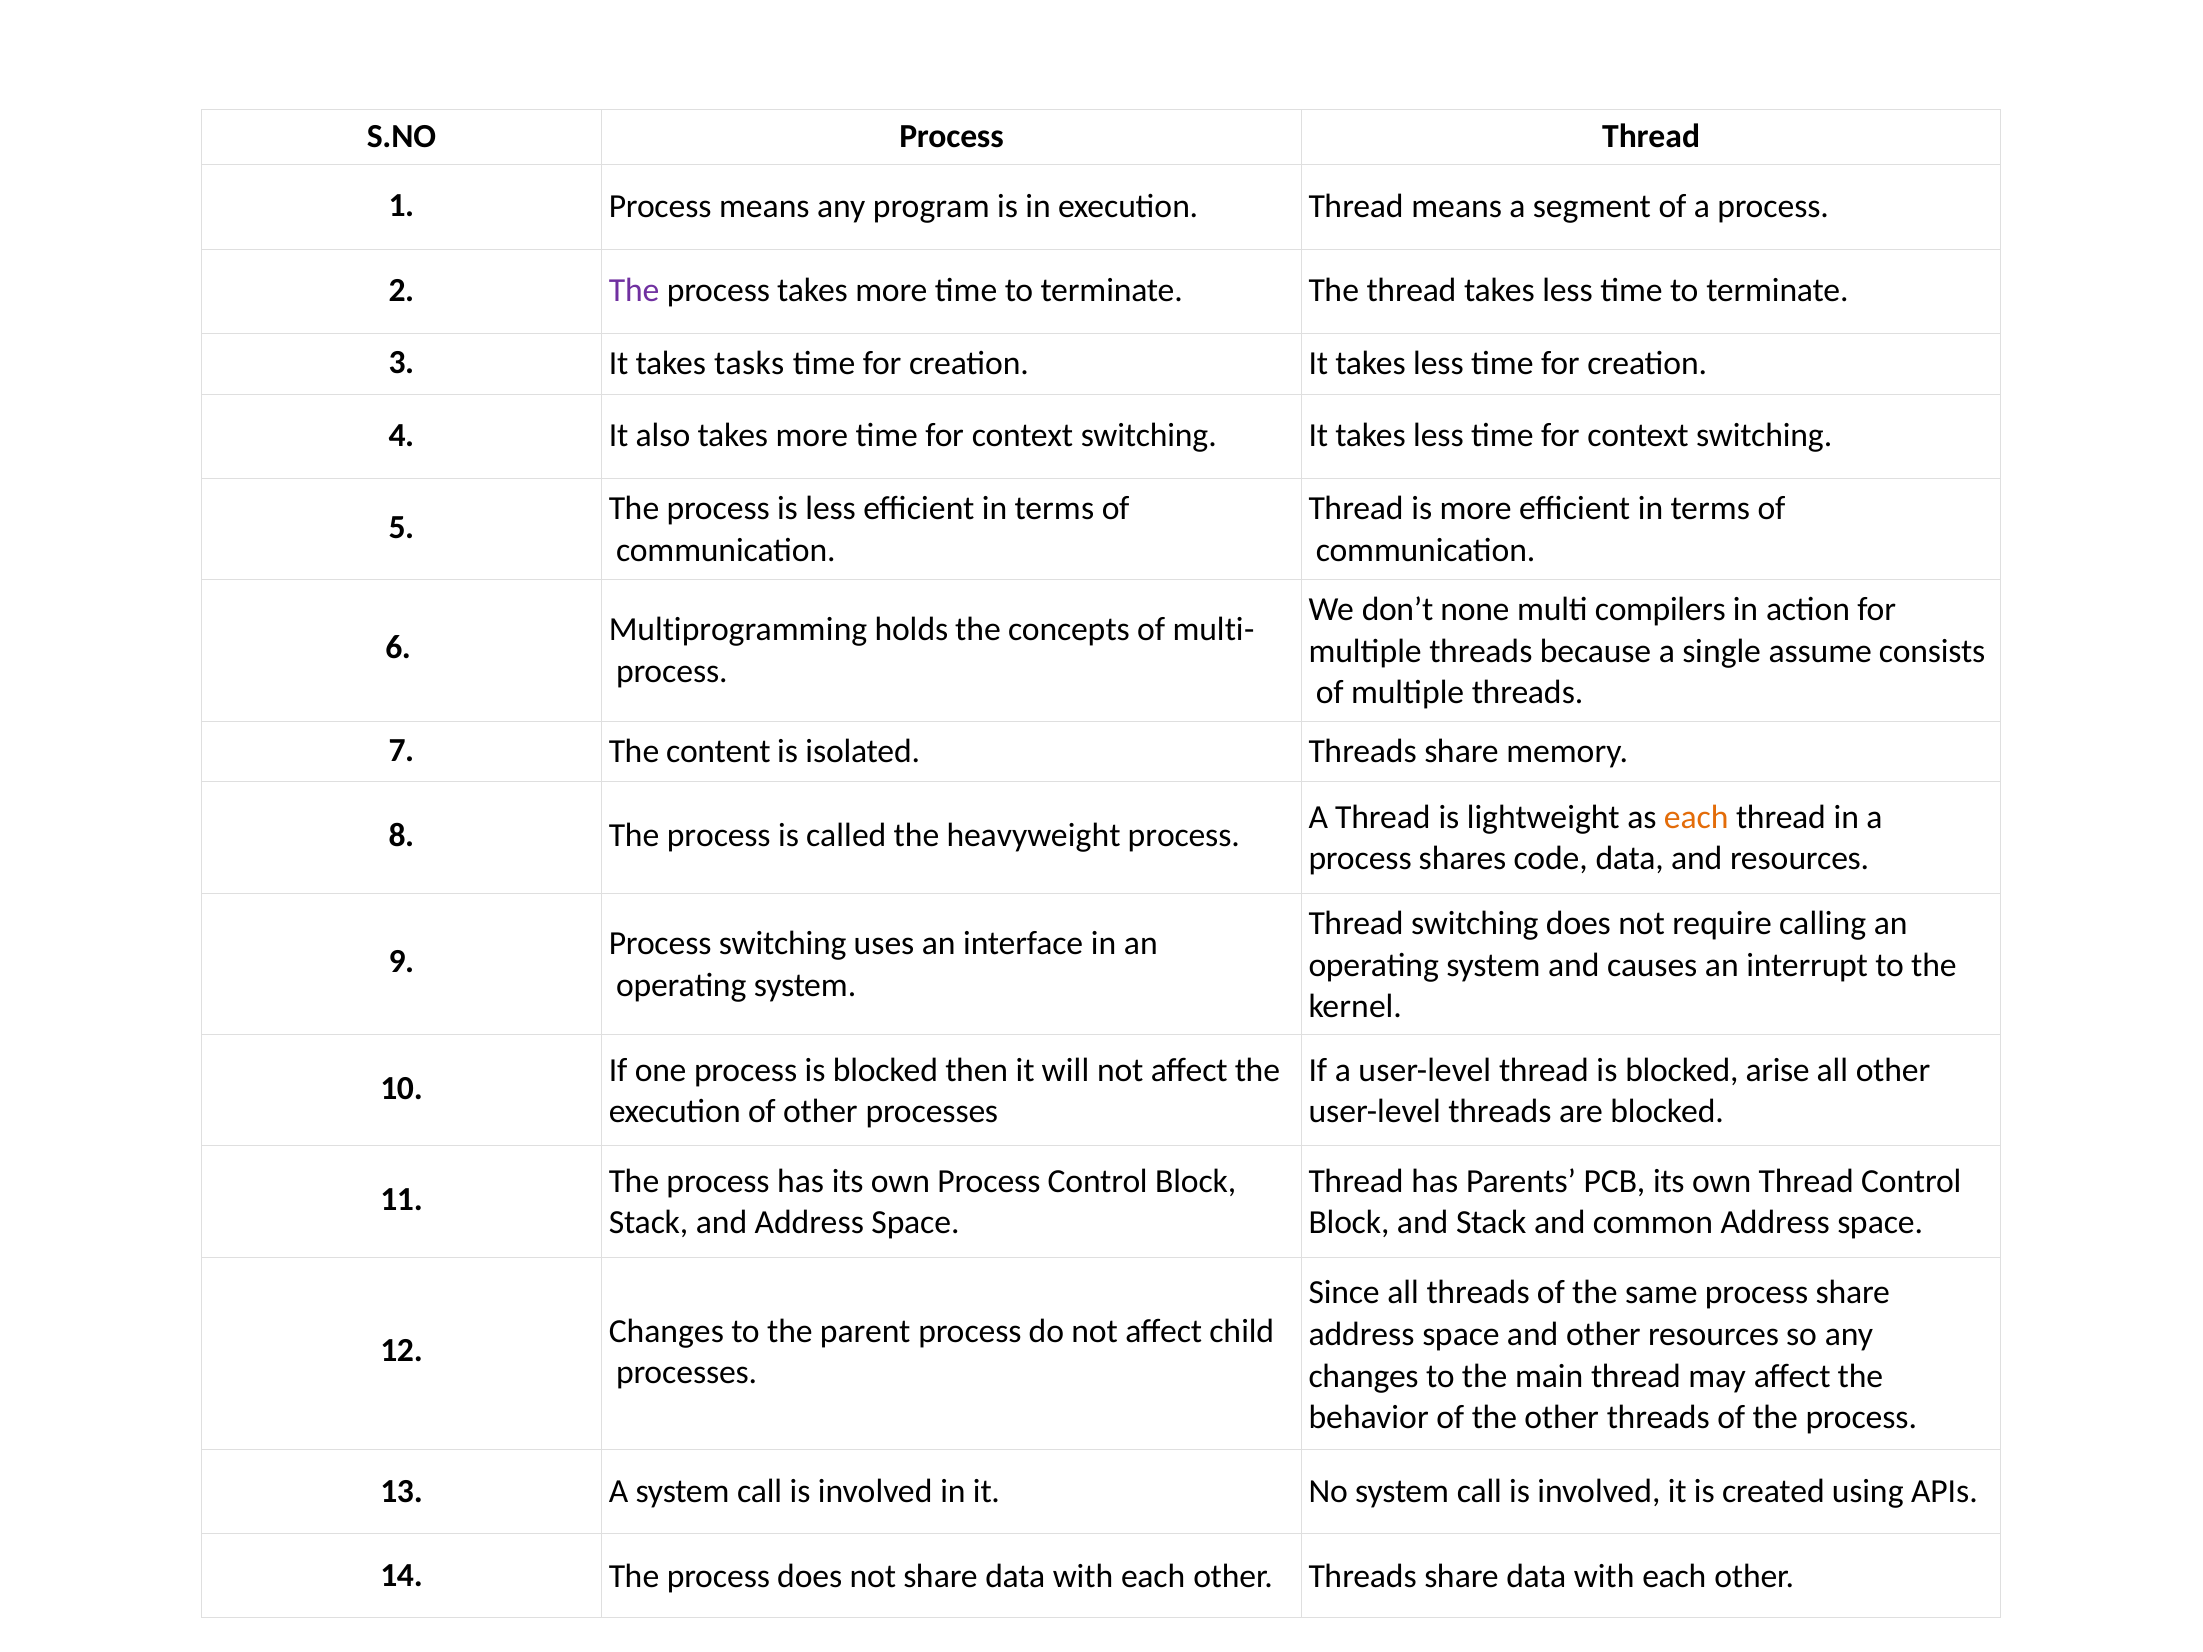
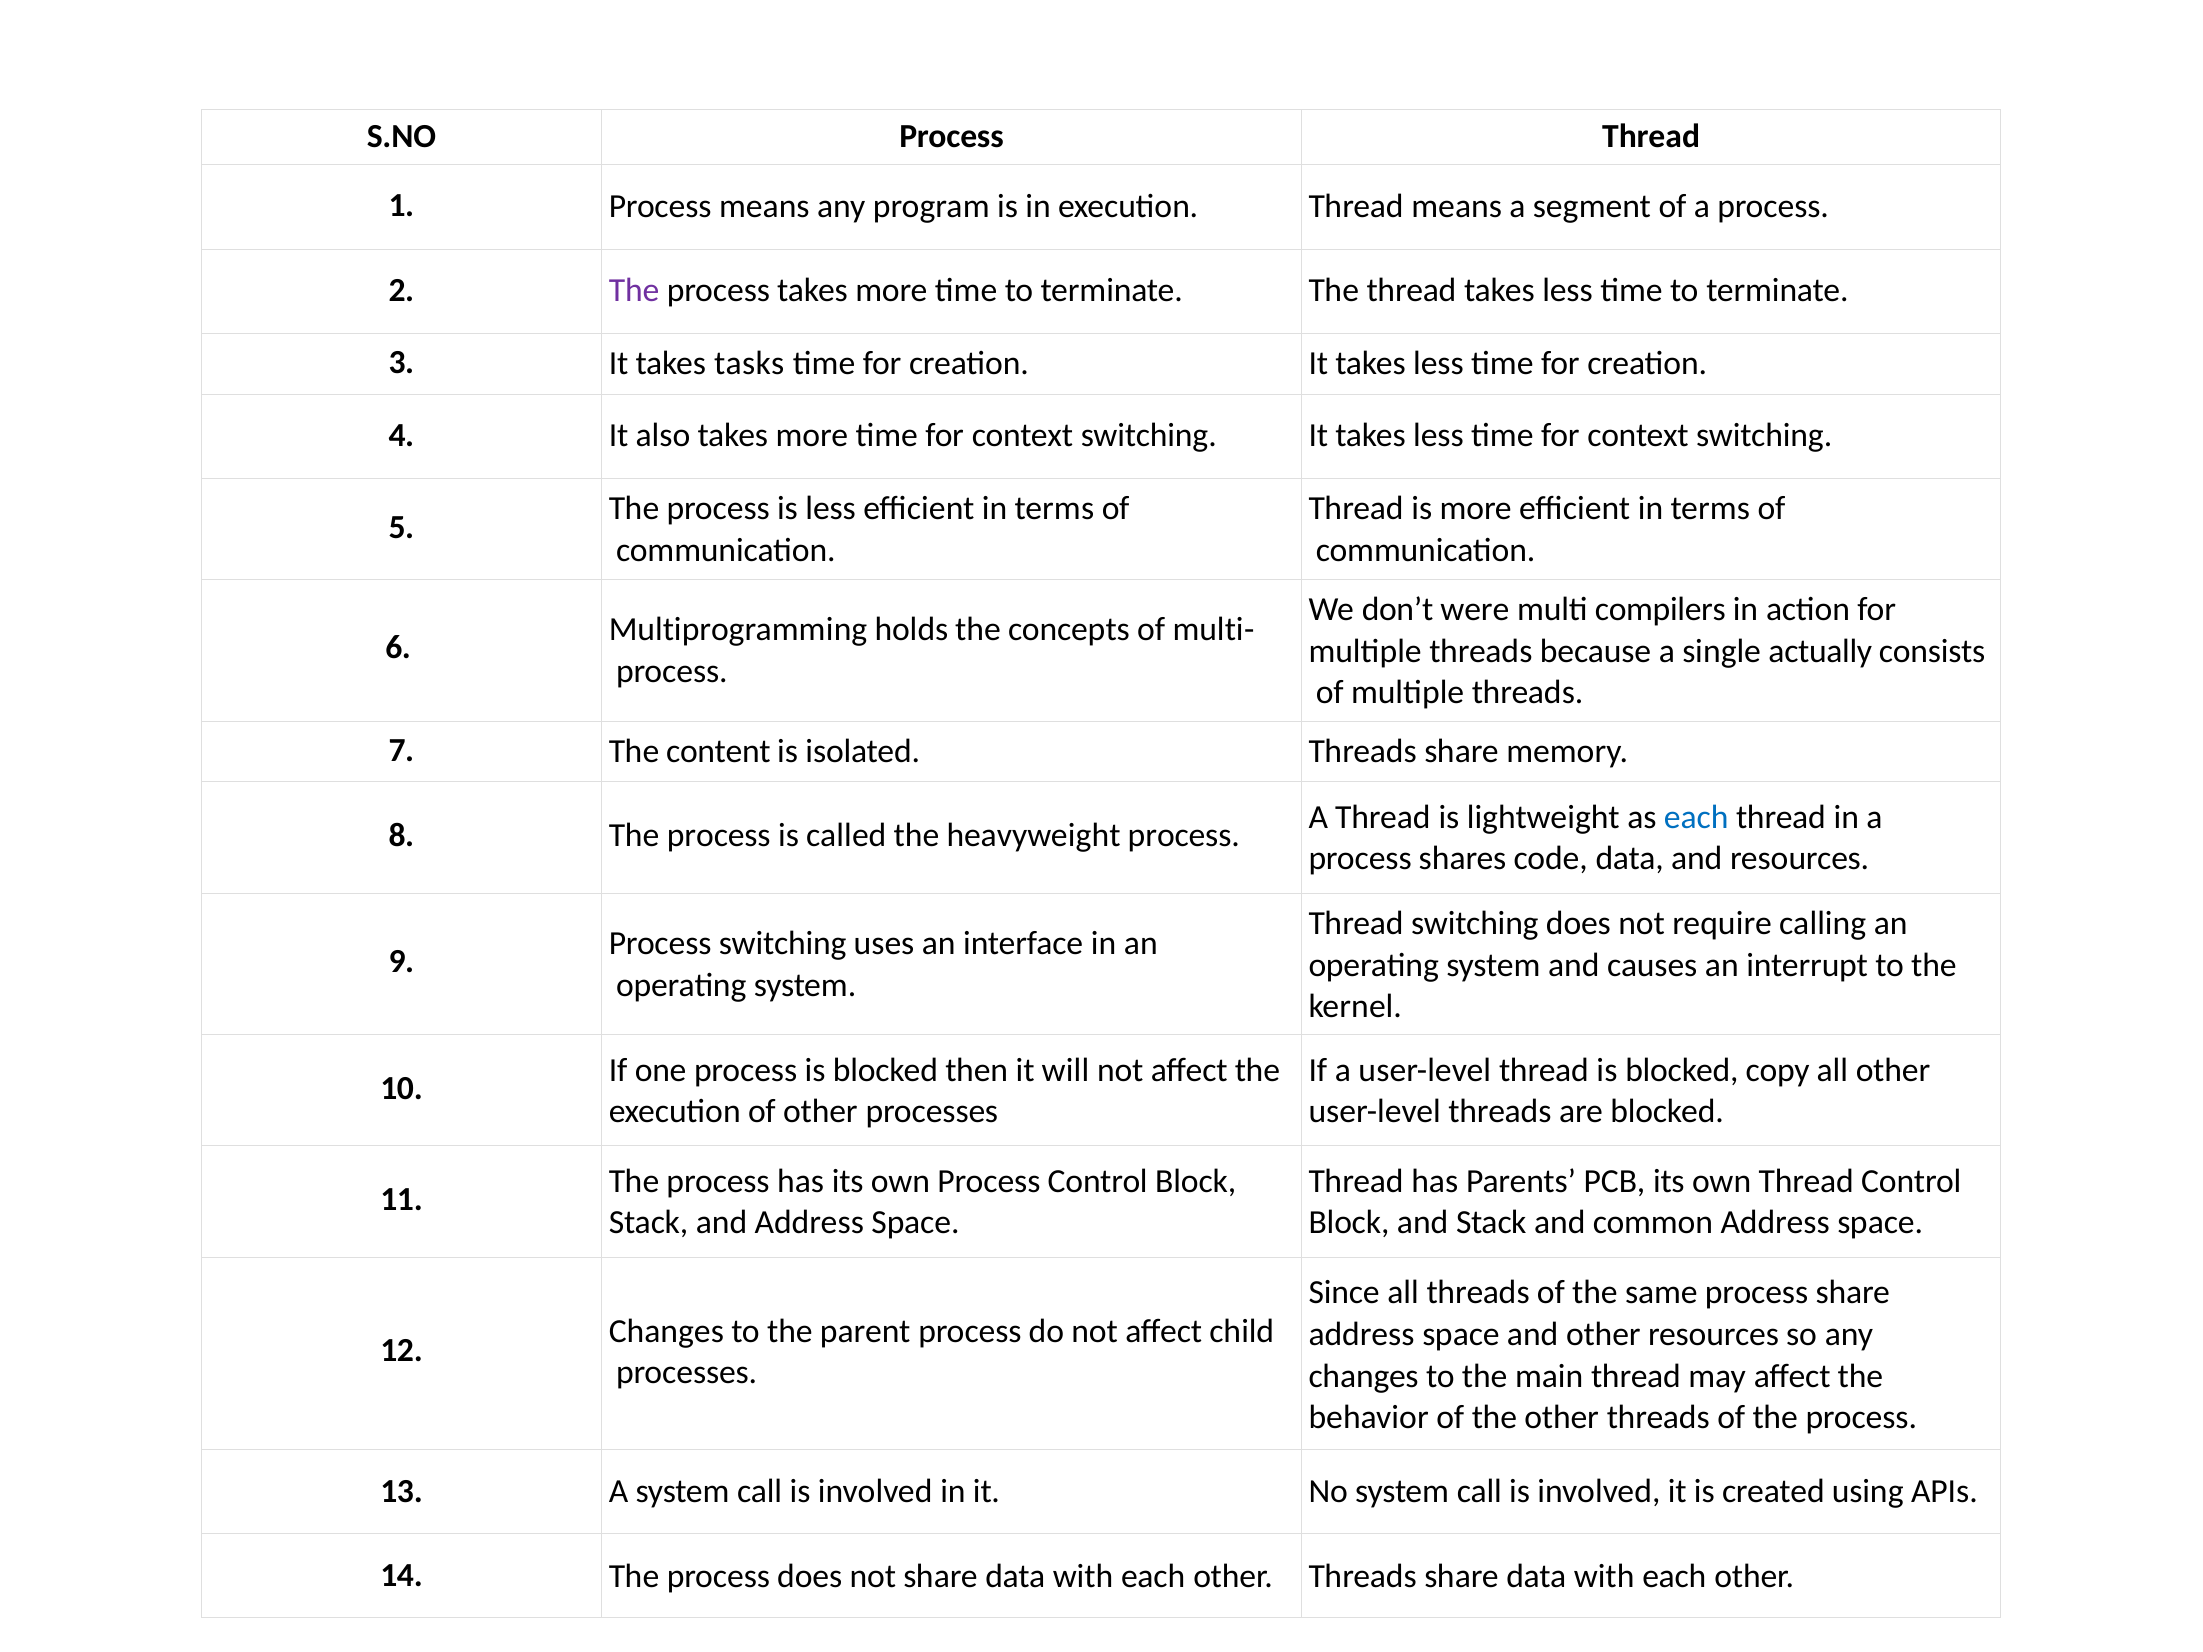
none: none -> were
assume: assume -> actually
each at (1696, 817) colour: orange -> blue
arise: arise -> copy
